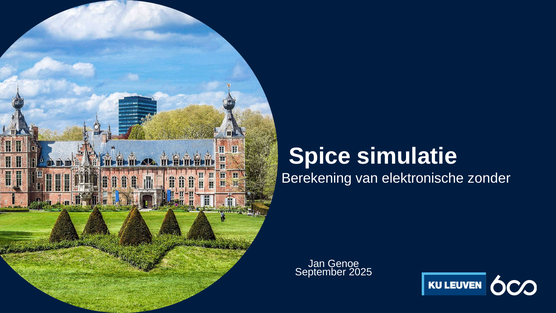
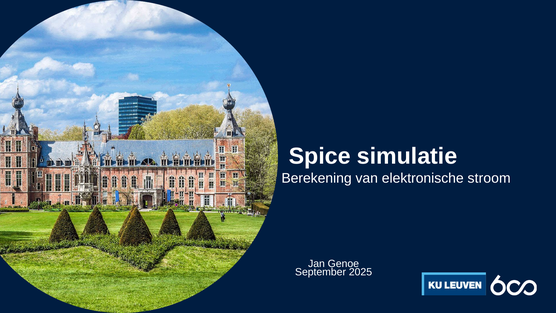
zonder: zonder -> stroom
